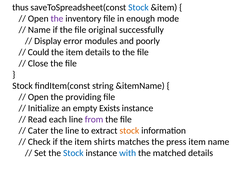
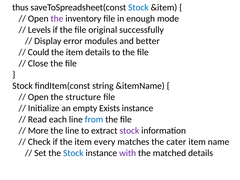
Name at (39, 30): Name -> Levels
poorly: poorly -> better
providing: providing -> structure
from colour: purple -> blue
Cater: Cater -> More
stock at (129, 131) colour: orange -> purple
shirts: shirts -> every
press: press -> cater
with colour: blue -> purple
